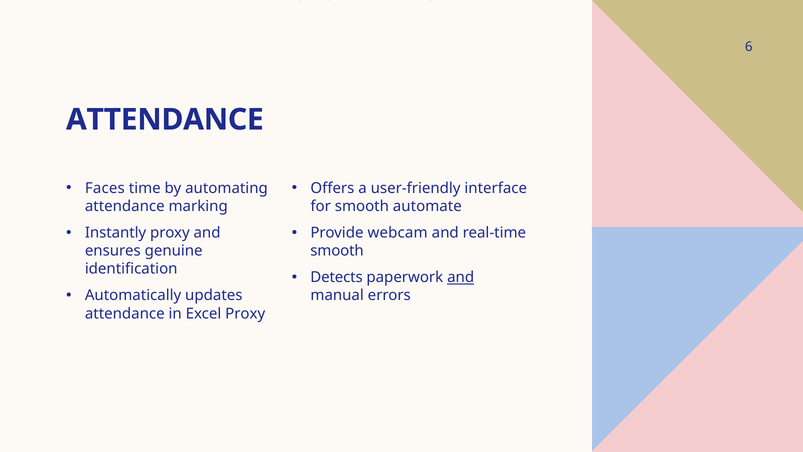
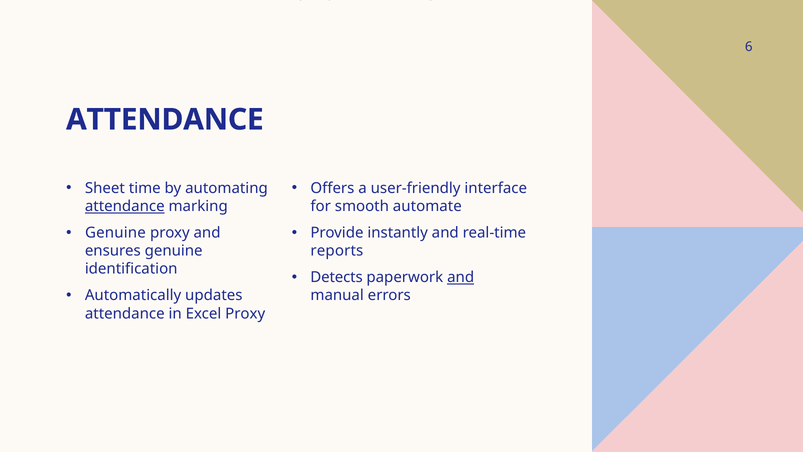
Faces: Faces -> Sheet
attendance at (125, 206) underline: none -> present
Instantly at (116, 233): Instantly -> Genuine
webcam: webcam -> instantly
smooth at (337, 251): smooth -> reports
